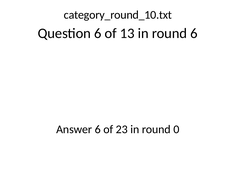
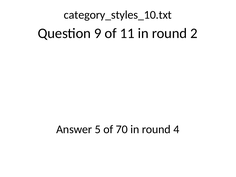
category_round_10.txt: category_round_10.txt -> category_styles_10.txt
Question 6: 6 -> 9
13: 13 -> 11
round 6: 6 -> 2
Answer 6: 6 -> 5
23: 23 -> 70
0: 0 -> 4
